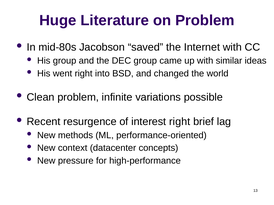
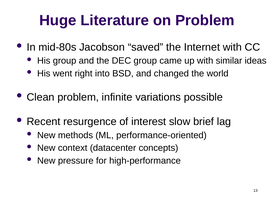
interest right: right -> slow
